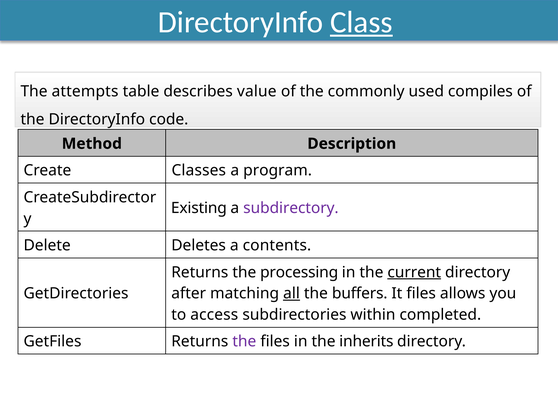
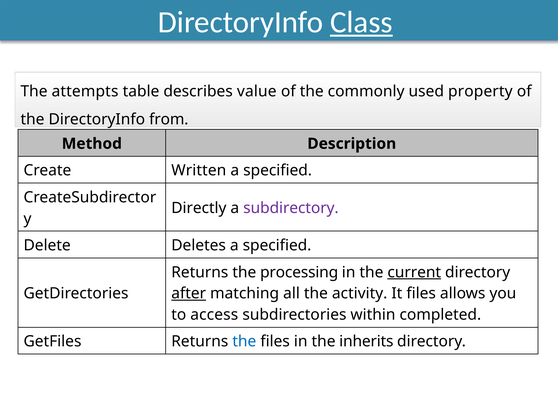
compiles: compiles -> property
code: code -> from
Classes: Classes -> Written
program at (278, 170): program -> specified
Existing: Existing -> Directly
Deletes a contents: contents -> specified
after underline: none -> present
all underline: present -> none
buffers: buffers -> activity
the at (244, 341) colour: purple -> blue
